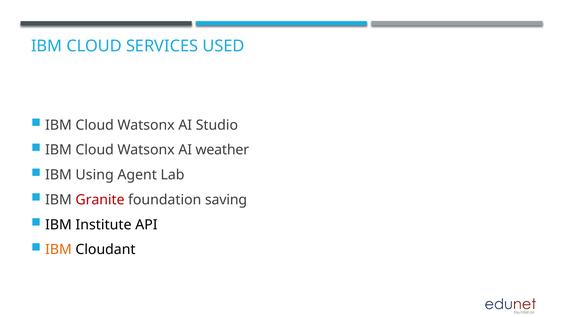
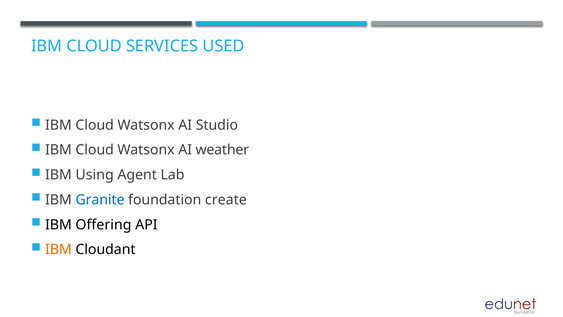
Granite colour: red -> blue
saving: saving -> create
Institute: Institute -> Offering
